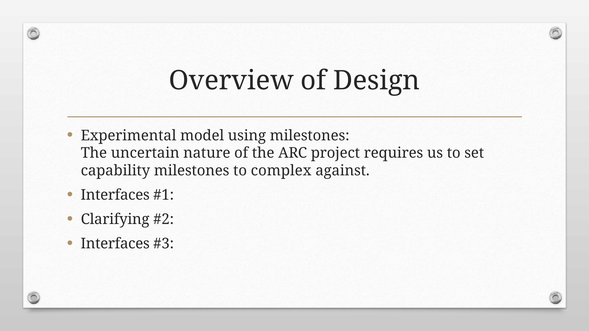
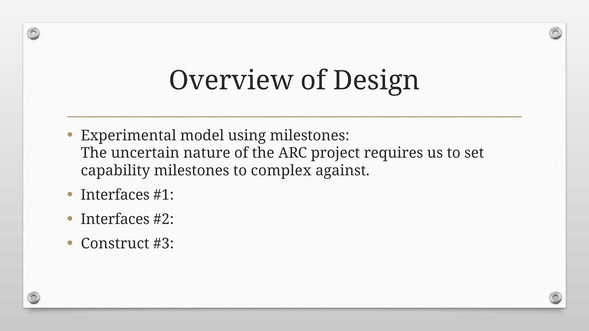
Clarifying at (115, 220): Clarifying -> Interfaces
Interfaces at (115, 244): Interfaces -> Construct
